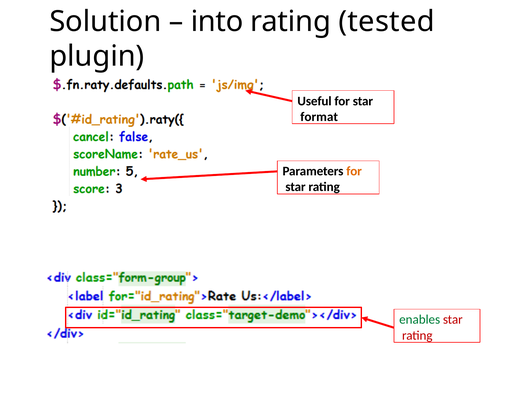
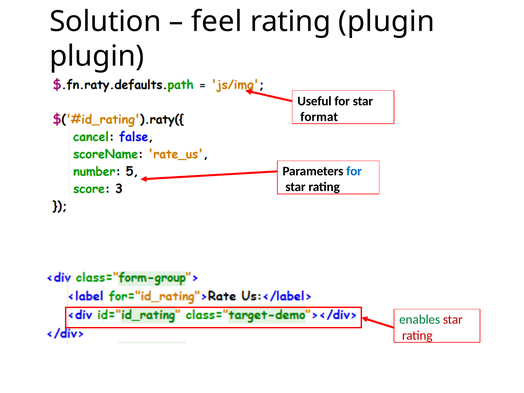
into: into -> feel
rating tested: tested -> plugin
for at (354, 171) colour: orange -> blue
